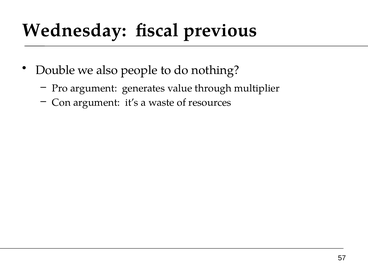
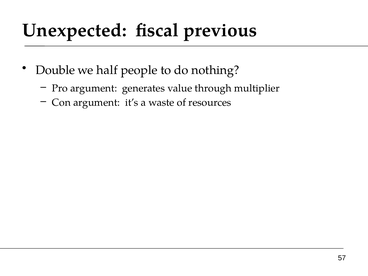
Wednesday: Wednesday -> Unexpected
also: also -> half
